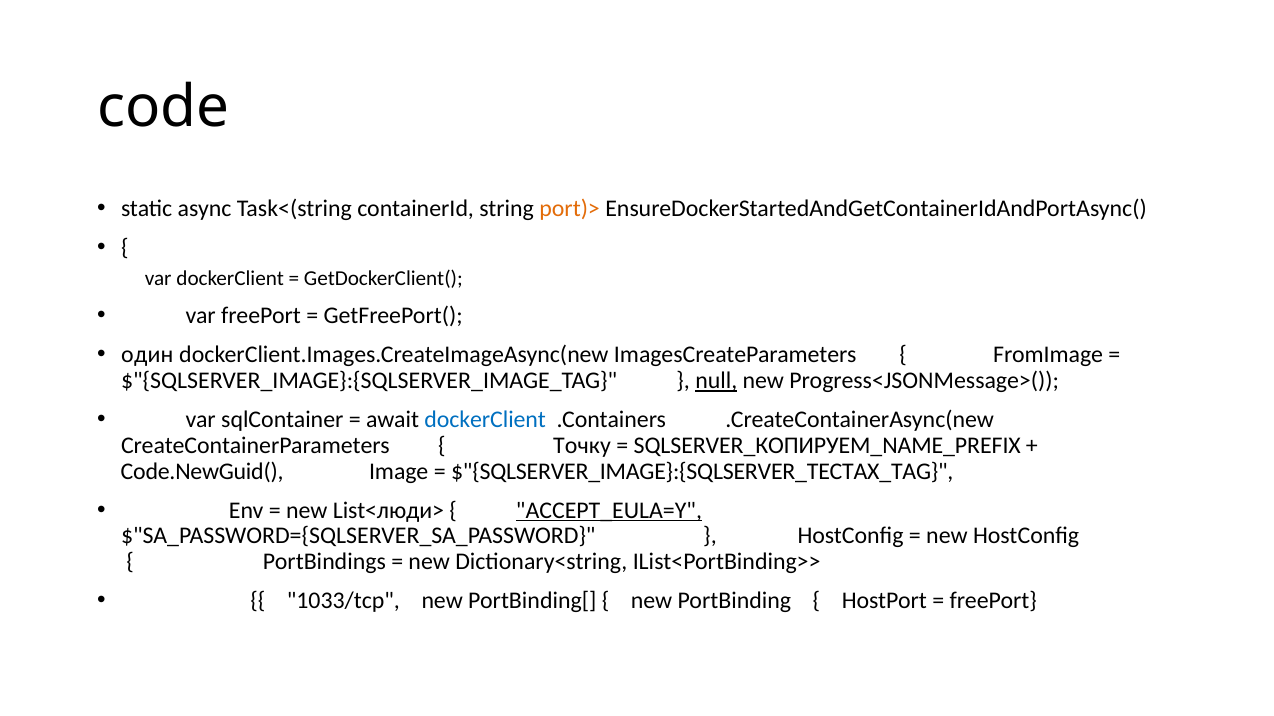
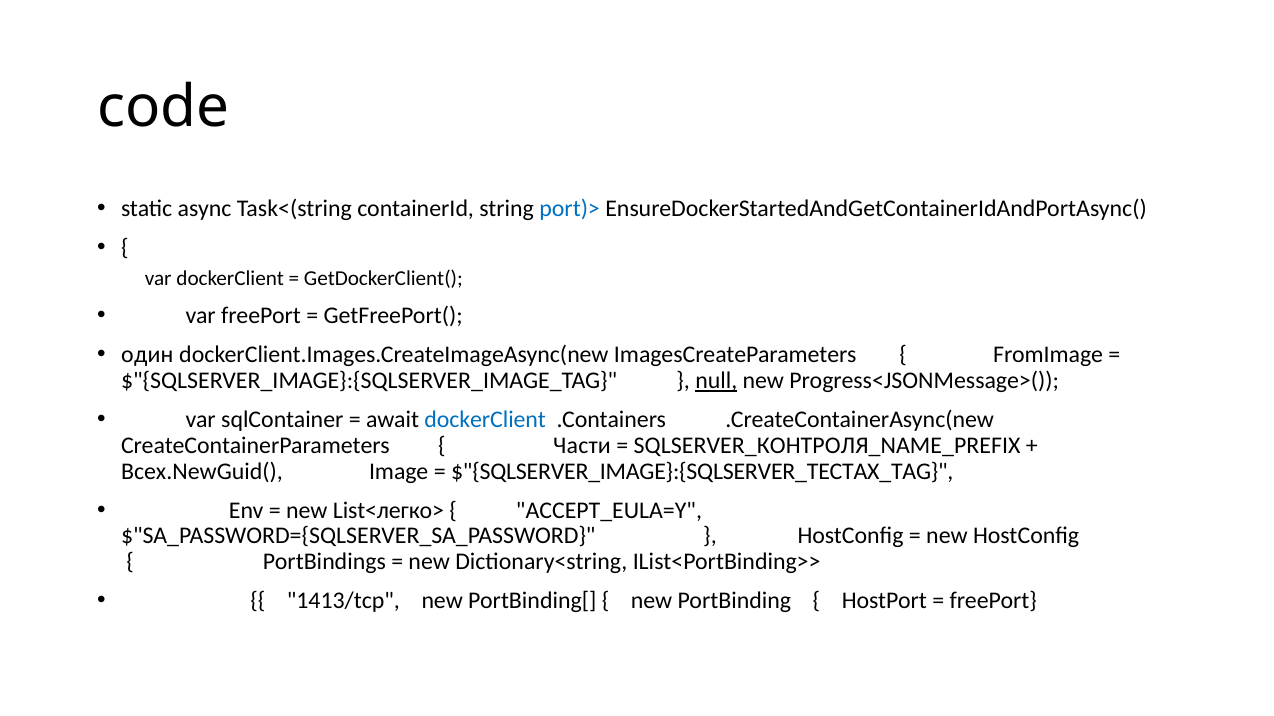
port)> colour: orange -> blue
Точку: Точку -> Части
SQLSERVER_КОПИРУЕМ_NAME_PREFIX: SQLSERVER_КОПИРУЕМ_NAME_PREFIX -> SQLSERVER_КОНТРОЛЯ_NAME_PREFIX
Code.NewGuid(: Code.NewGuid( -> Всех.NewGuid(
List<люди>: List<люди> -> List<легко>
ACCEPT_EULA=Y underline: present -> none
1033/tcp: 1033/tcp -> 1413/tcp
